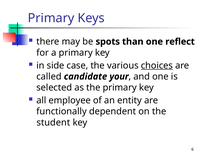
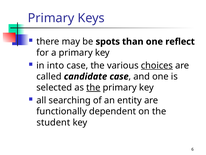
side: side -> into
candidate your: your -> case
the at (93, 87) underline: none -> present
employee: employee -> searching
